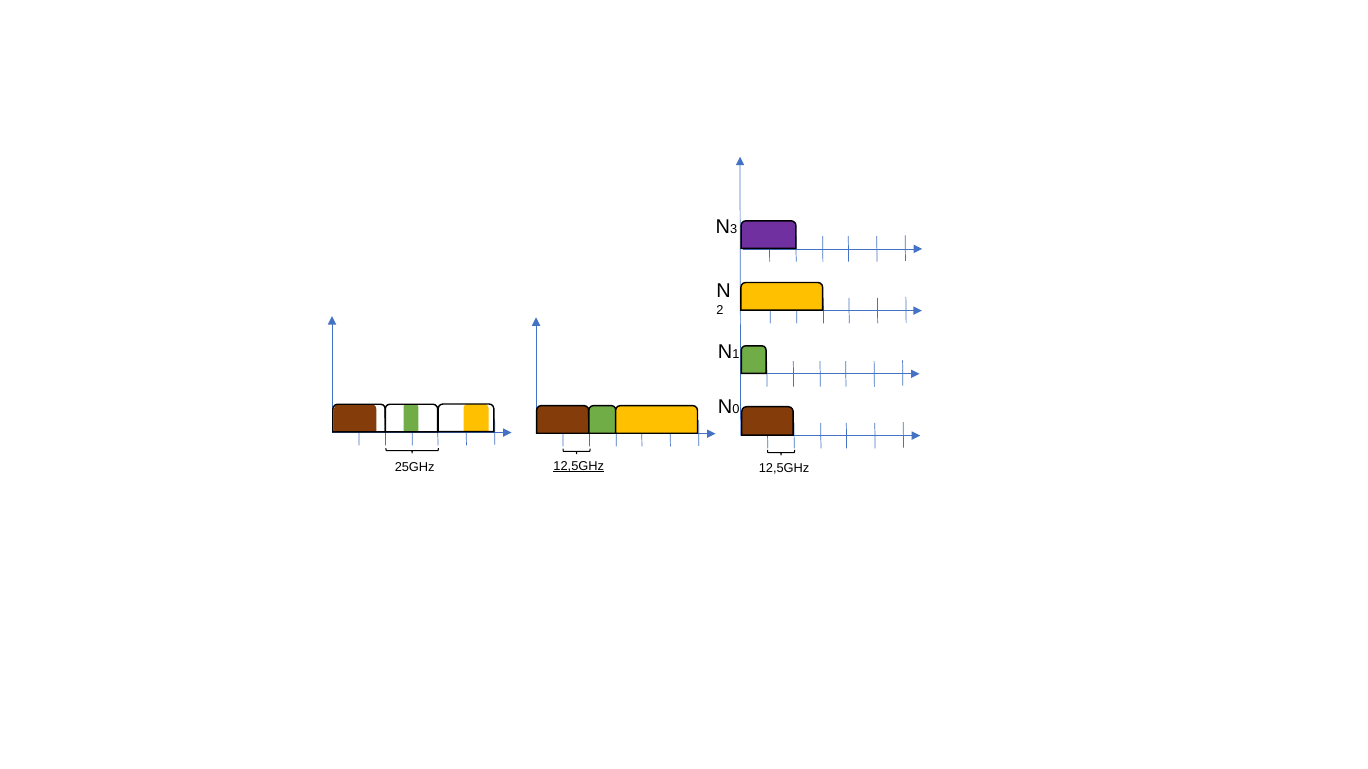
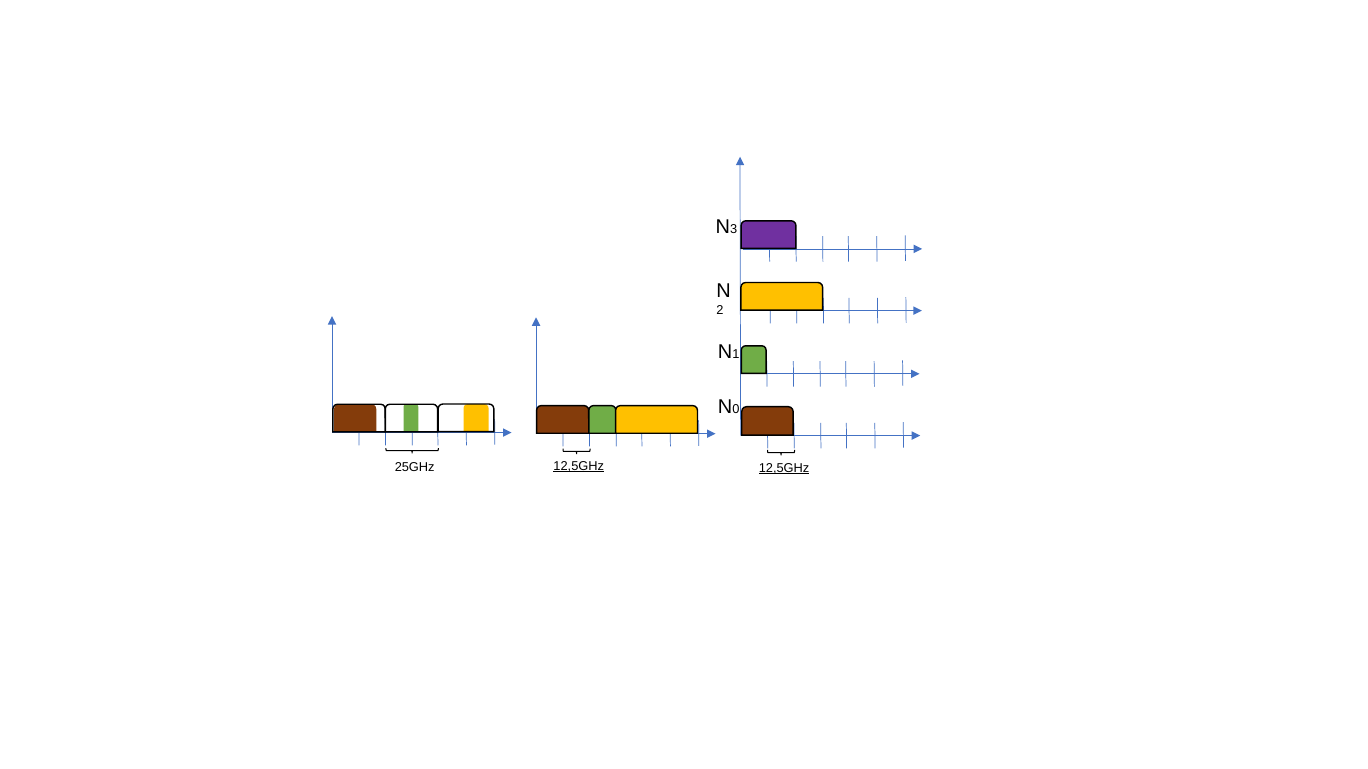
12,5GHz at (784, 468) underline: none -> present
